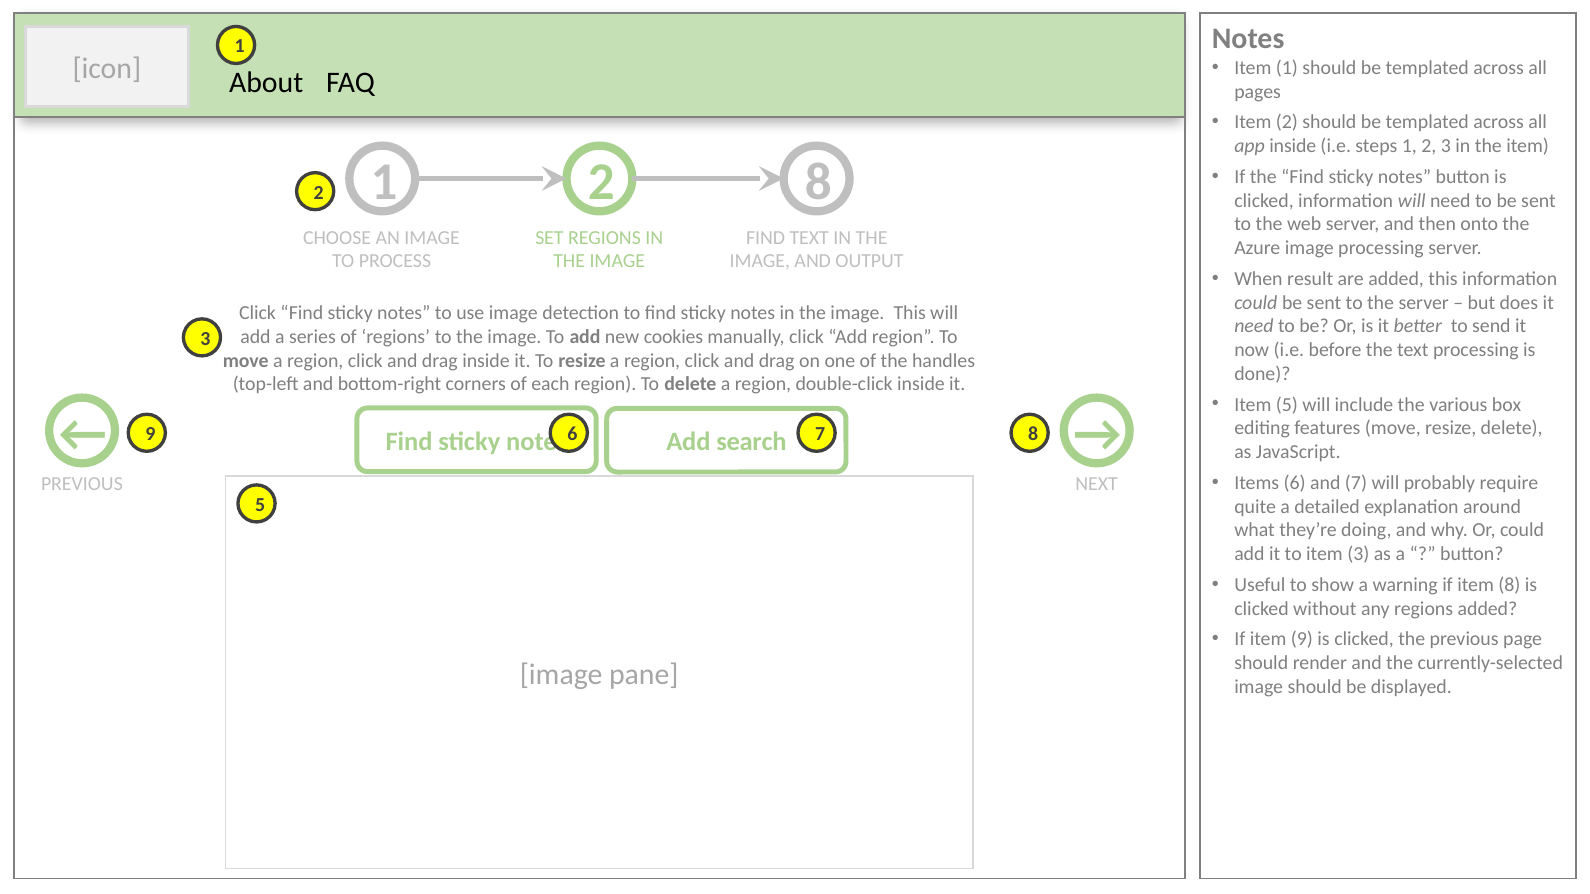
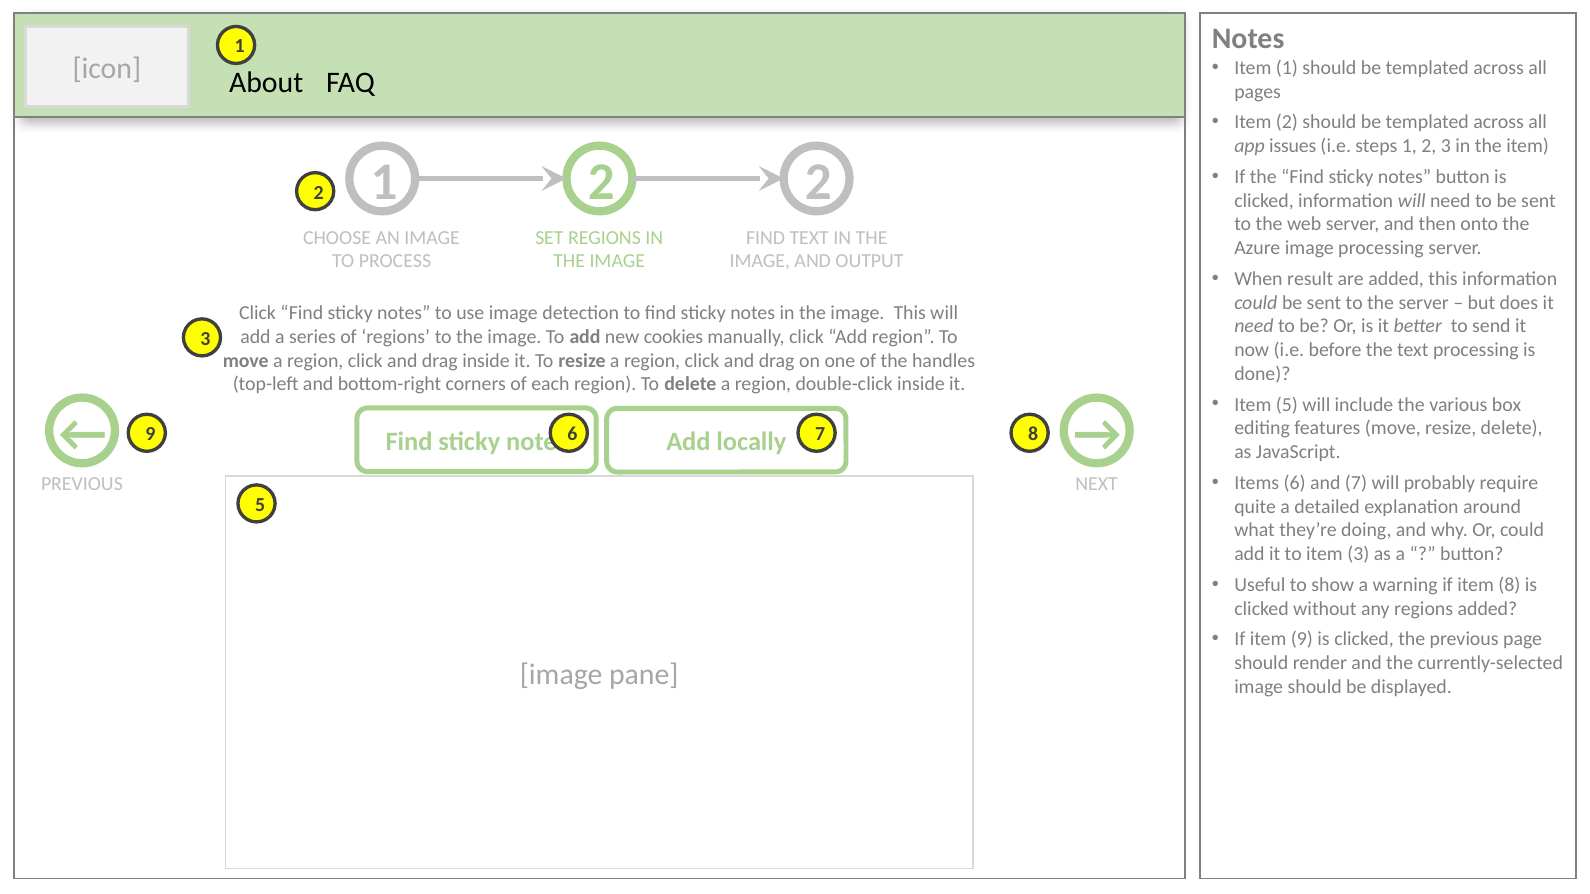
app inside: inside -> issues
2 8: 8 -> 2
search: search -> locally
